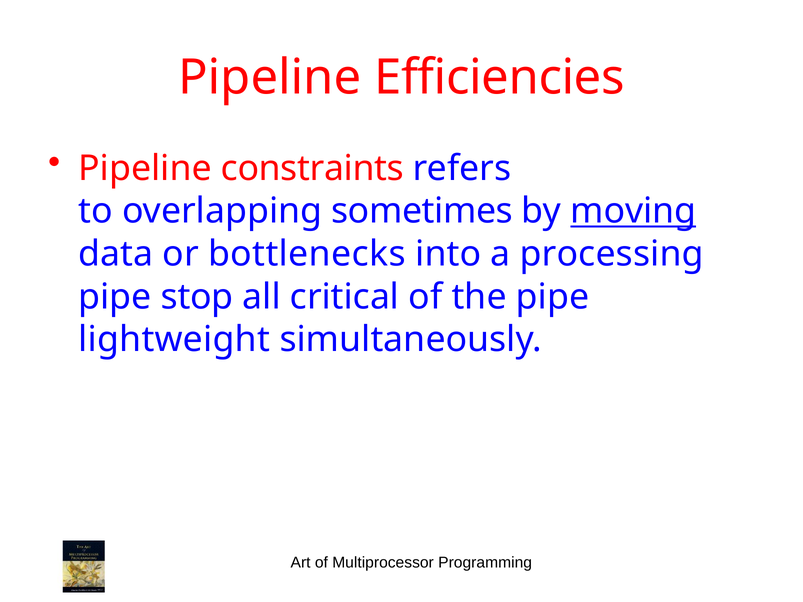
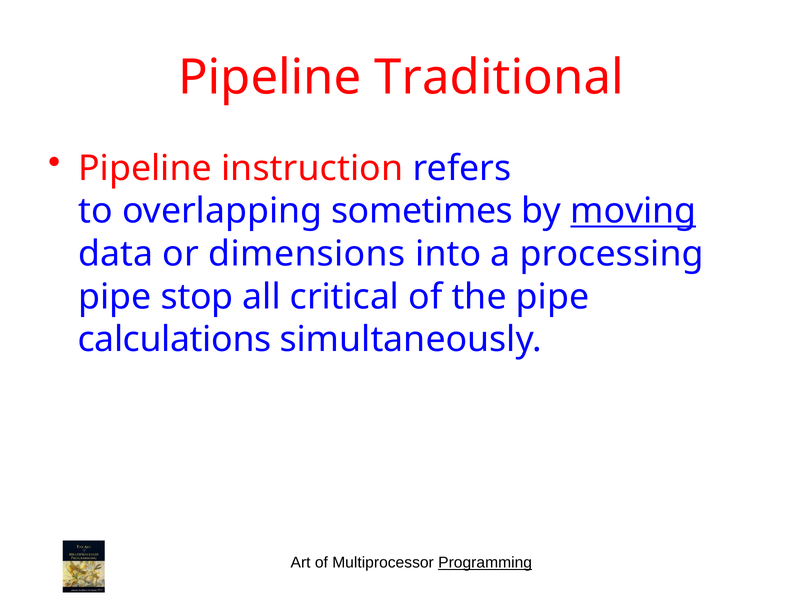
Efficiencies: Efficiencies -> Traditional
constraints: constraints -> instruction
bottlenecks: bottlenecks -> dimensions
lightweight: lightweight -> calculations
Programming underline: none -> present
